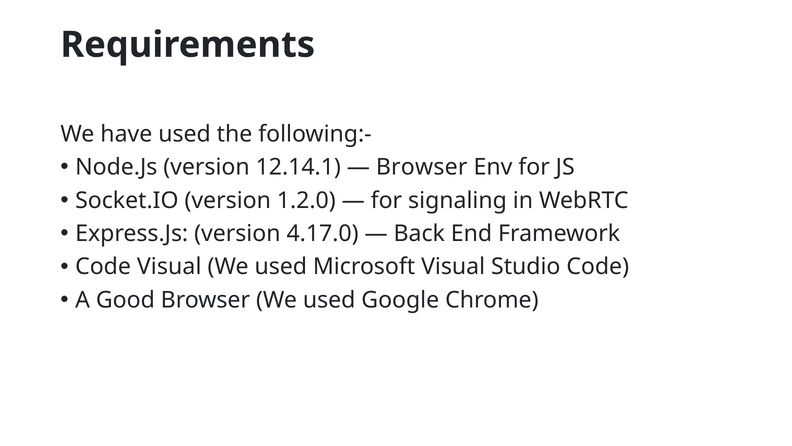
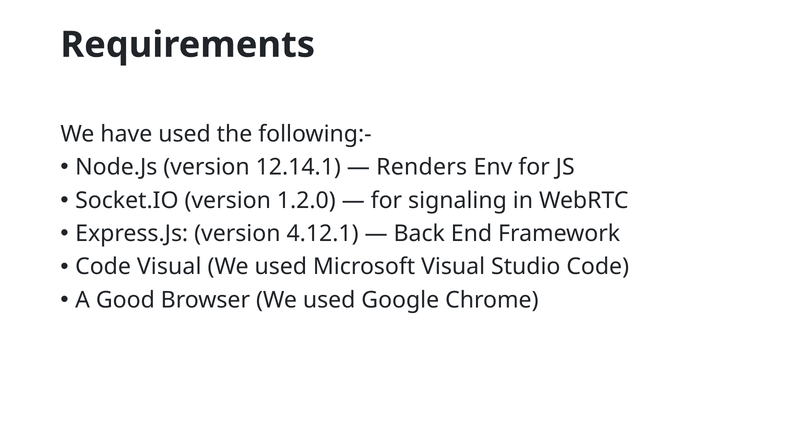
Browser at (422, 167): Browser -> Renders
4.17.0: 4.17.0 -> 4.12.1
